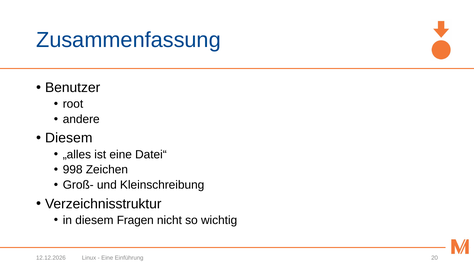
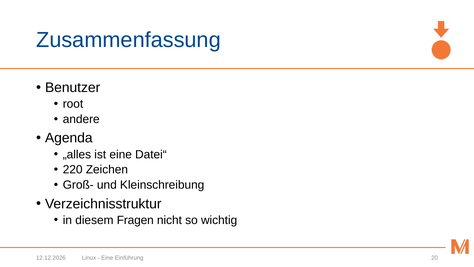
Diesem at (69, 138): Diesem -> Agenda
998: 998 -> 220
